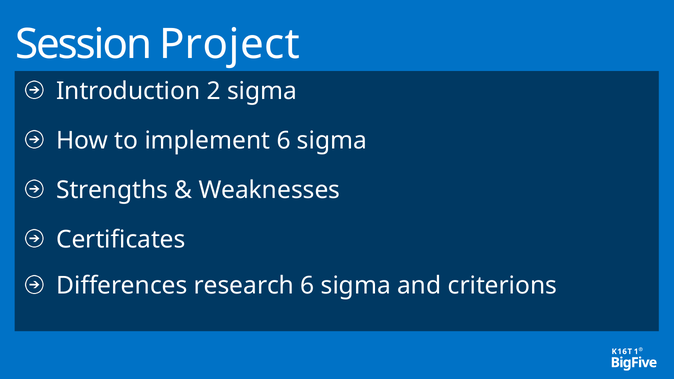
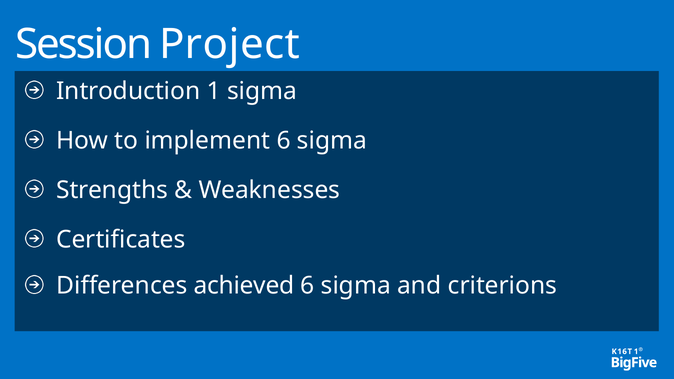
Introduction 2: 2 -> 1
research: research -> achieved
